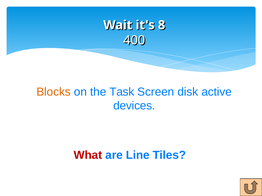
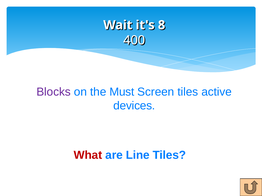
Blocks colour: orange -> purple
Task: Task -> Must
Screen disk: disk -> tiles
